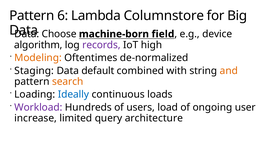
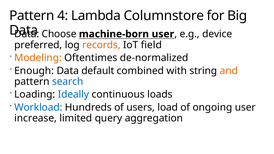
6: 6 -> 4
machine-born field: field -> user
algorithm: algorithm -> preferred
records colour: purple -> orange
high: high -> field
Staging: Staging -> Enough
search colour: orange -> blue
Workload colour: purple -> blue
architecture: architecture -> aggregation
